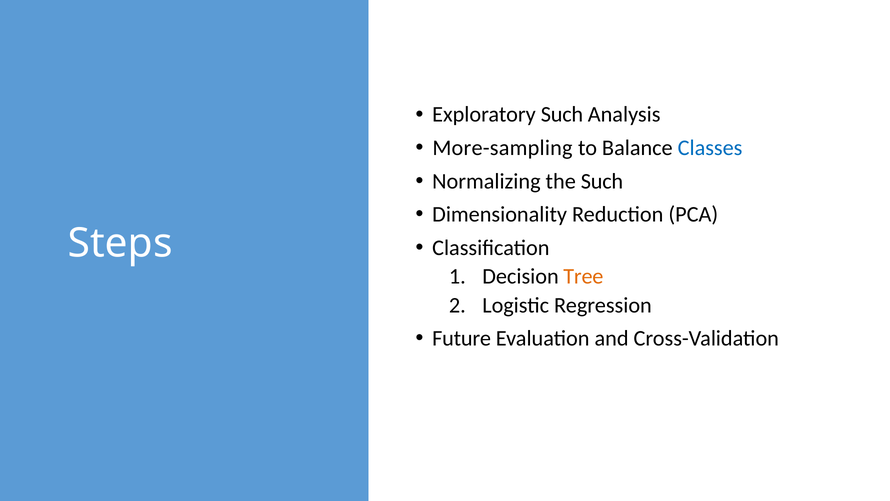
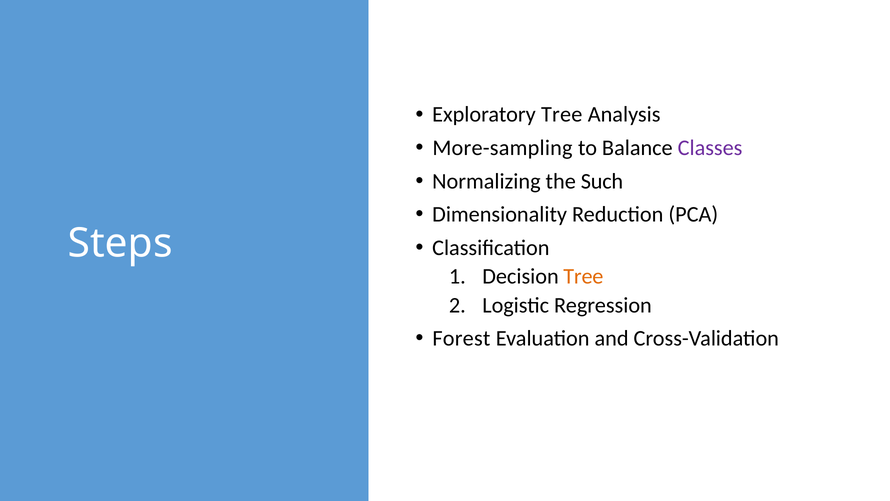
Exploratory Such: Such -> Tree
Classes colour: blue -> purple
Future: Future -> Forest
